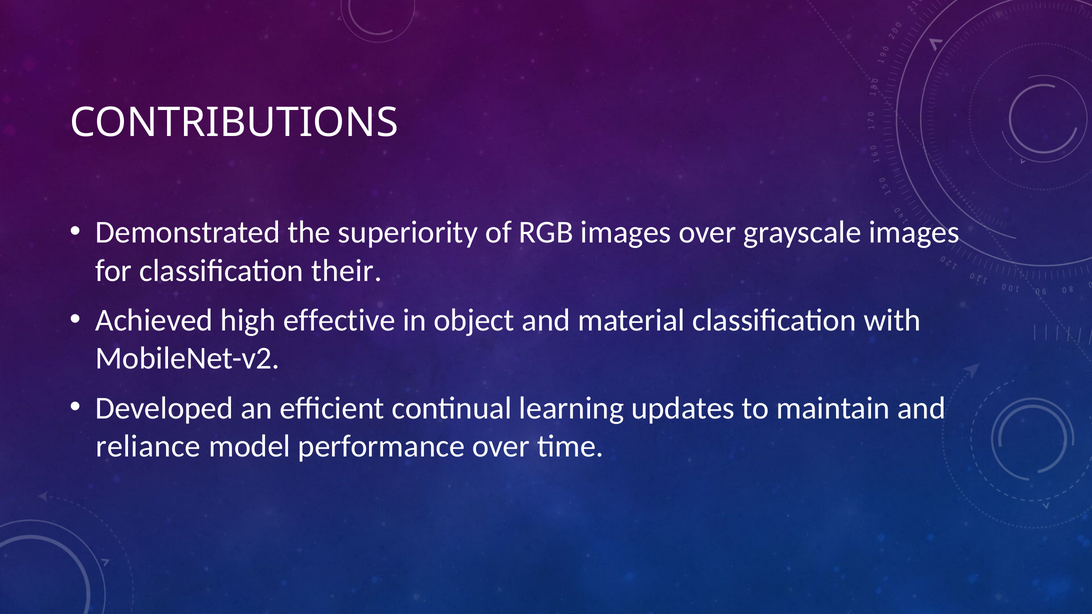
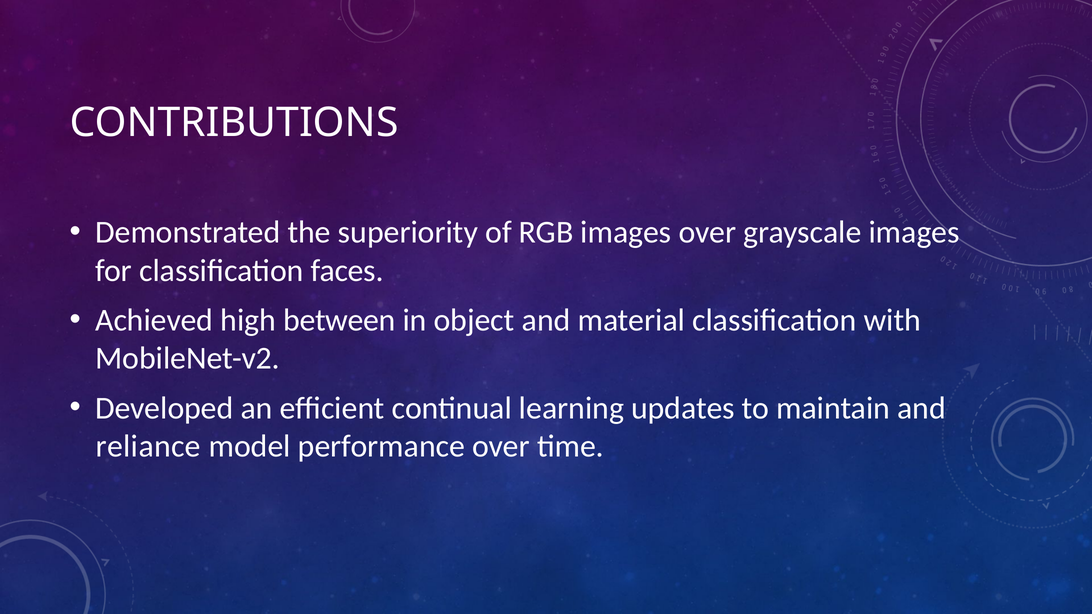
their: their -> faces
effective: effective -> between
